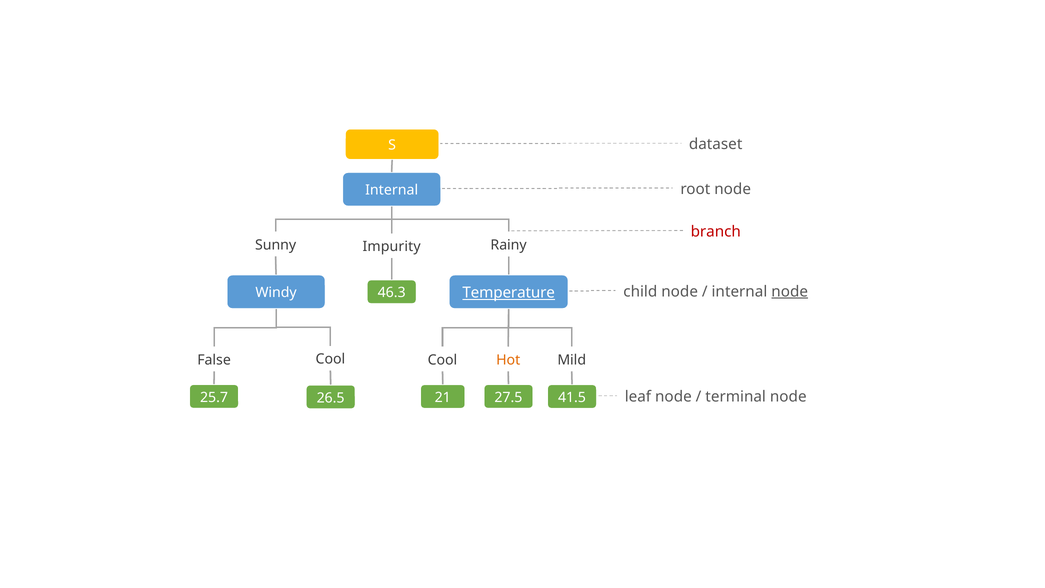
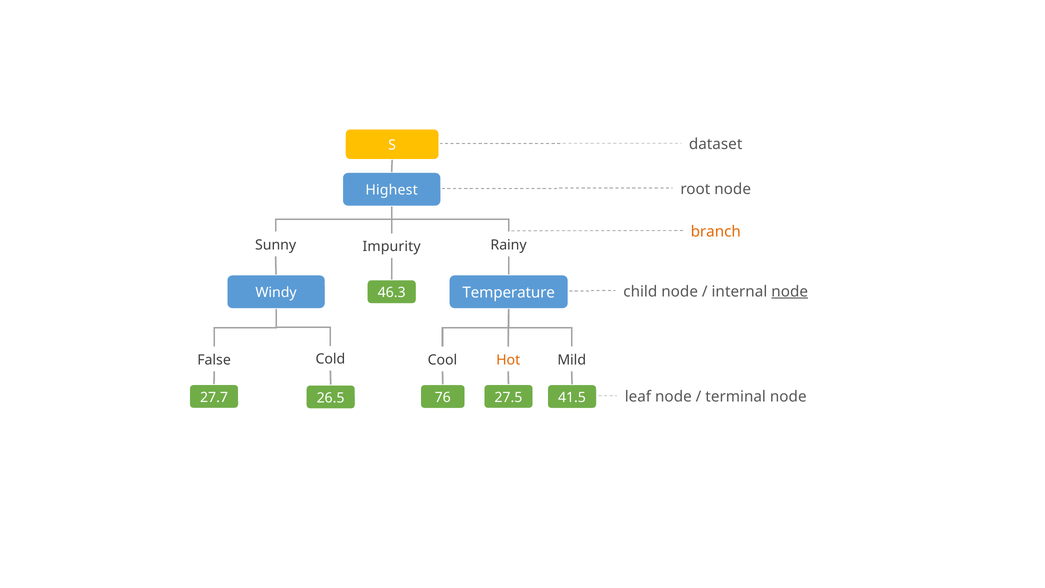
Internal at (392, 190): Internal -> Highest
branch colour: red -> orange
Temperature underline: present -> none
False Cool: Cool -> Cold
25.7: 25.7 -> 27.7
21: 21 -> 76
